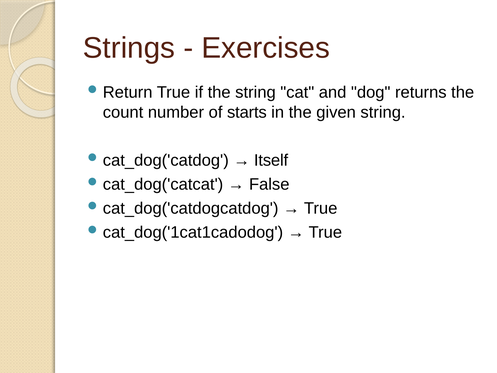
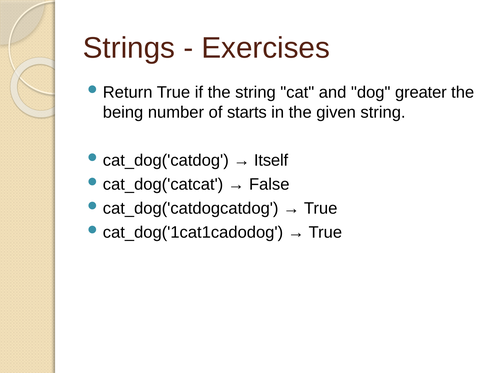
returns: returns -> greater
count: count -> being
